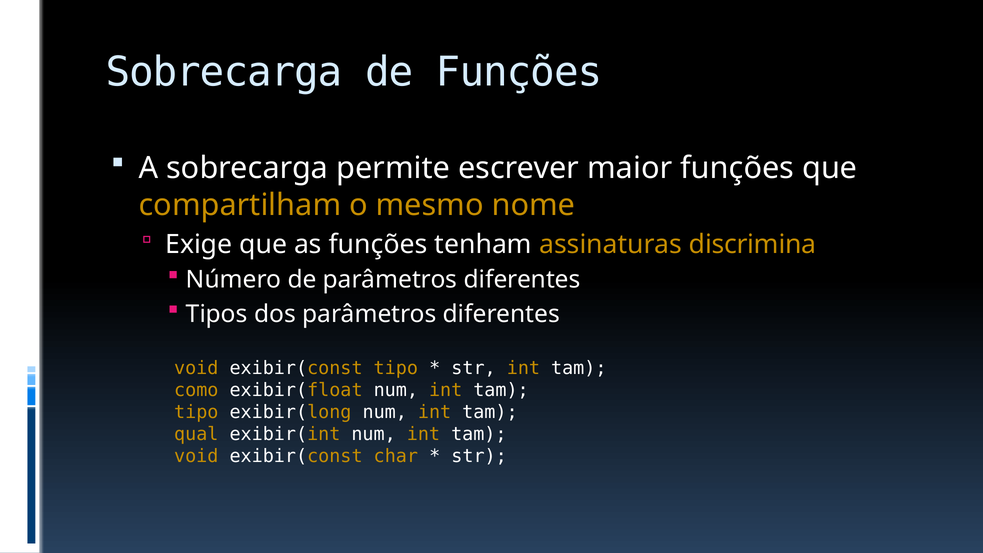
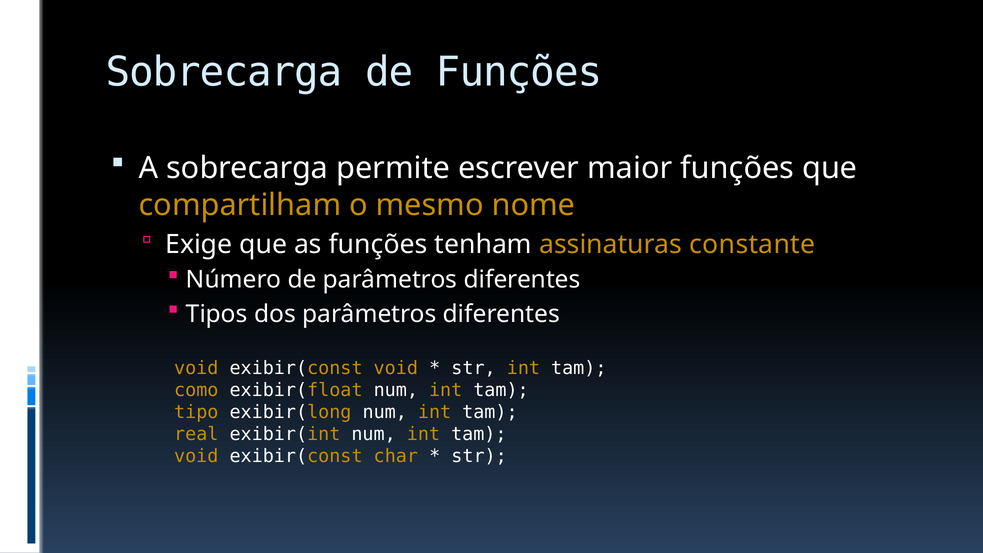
discrimina: discrimina -> constante
exibir(const tipo: tipo -> void
qual: qual -> real
